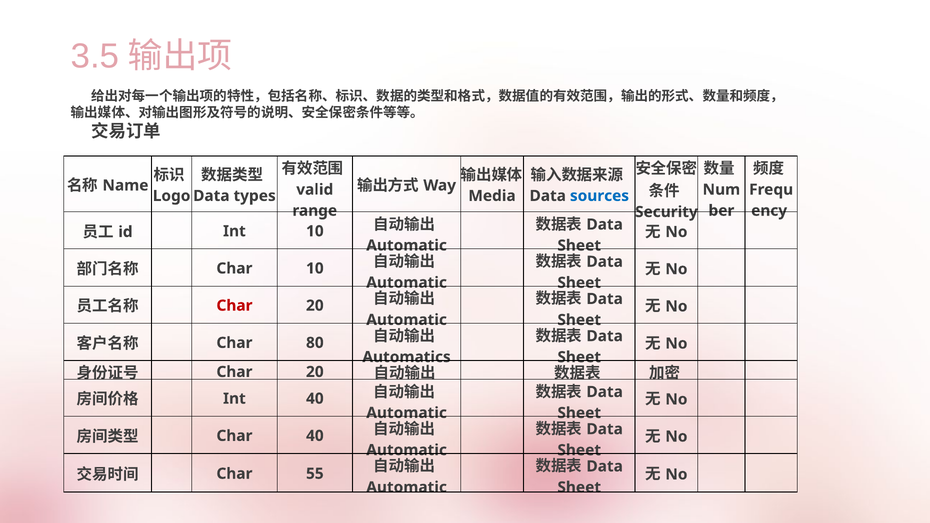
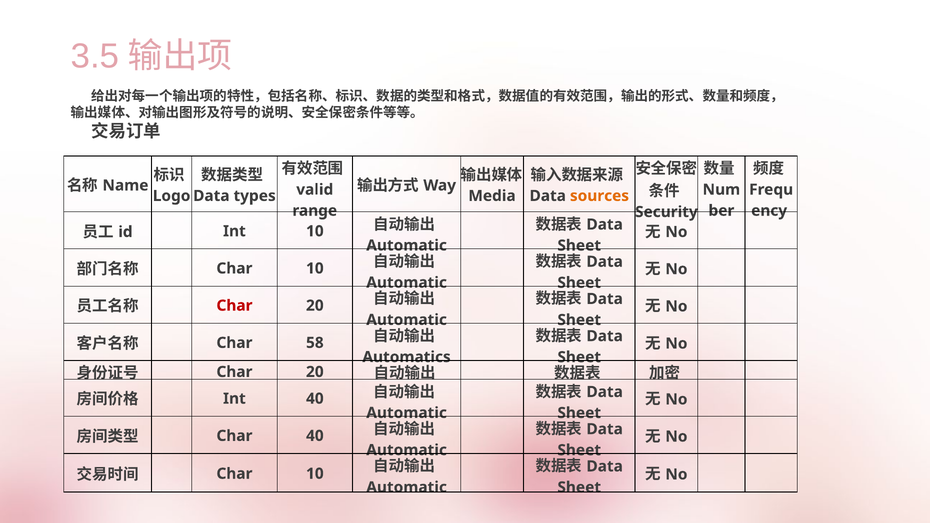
sources colour: blue -> orange
80: 80 -> 58
55 at (315, 474): 55 -> 10
